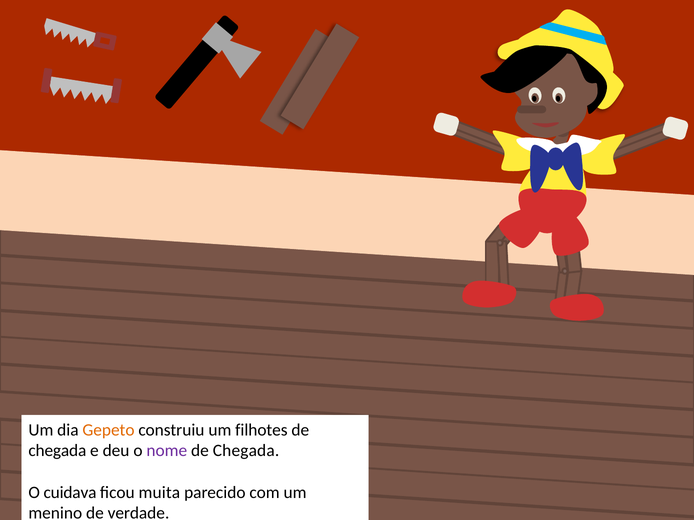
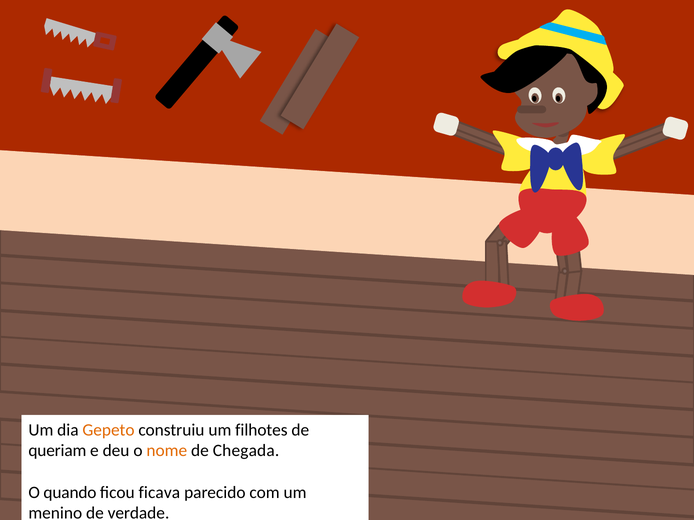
chegada at (57, 451): chegada -> queriam
nome colour: purple -> orange
cuidava: cuidava -> quando
muita: muita -> ficava
